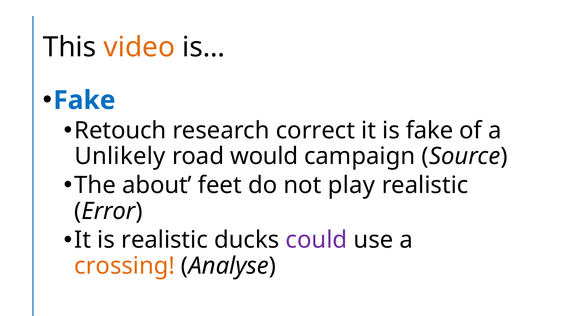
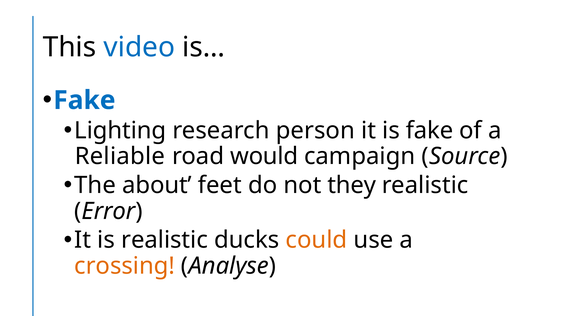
video colour: orange -> blue
Retouch: Retouch -> Lighting
correct: correct -> person
Unlikely: Unlikely -> Reliable
play: play -> they
could colour: purple -> orange
